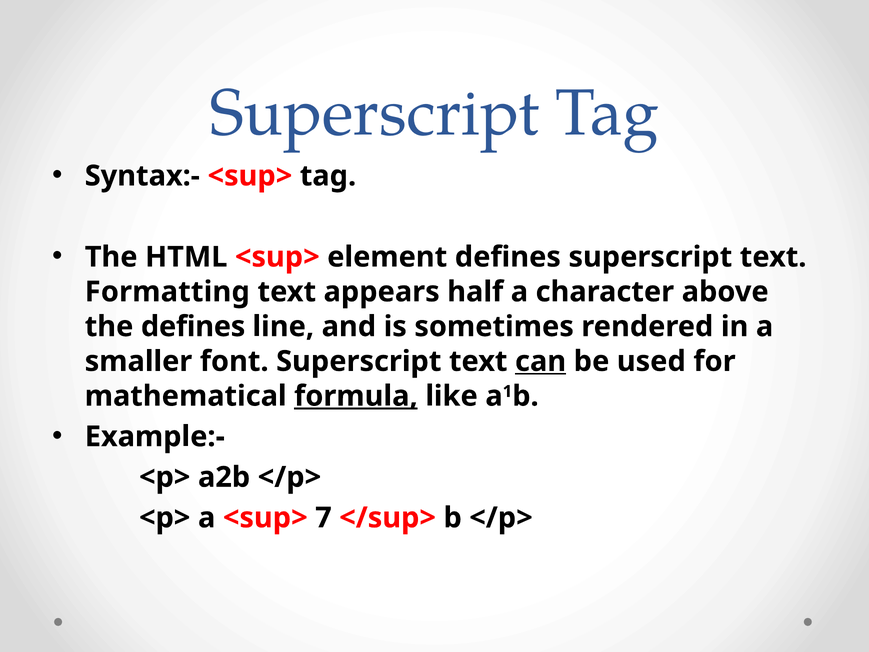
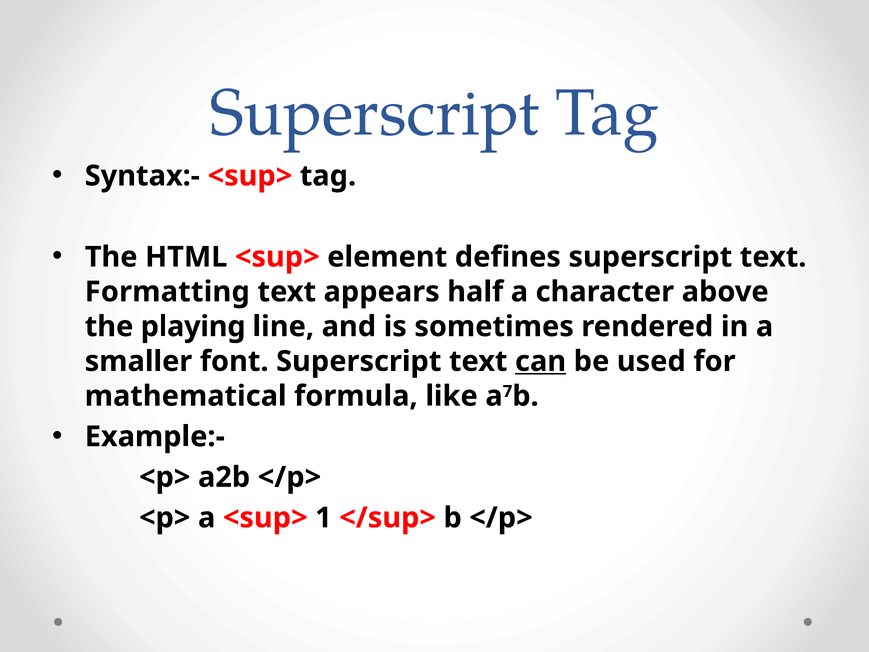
the defines: defines -> playing
formula underline: present -> none
1: 1 -> 7
7: 7 -> 1
